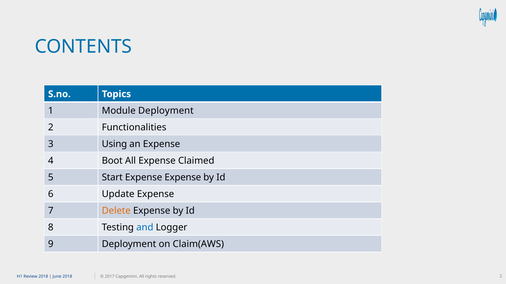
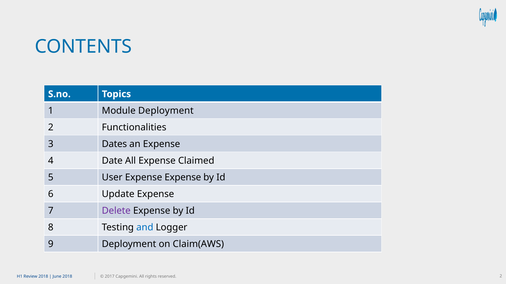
Using: Using -> Dates
Boot: Boot -> Date
Start: Start -> User
Delete colour: orange -> purple
